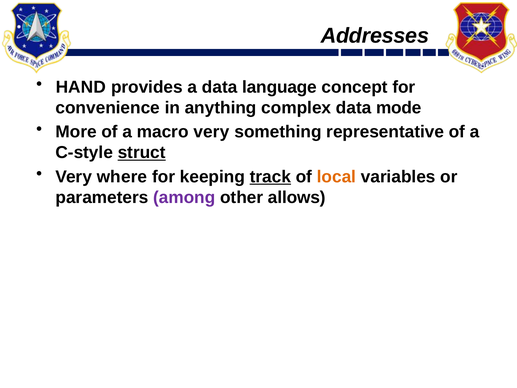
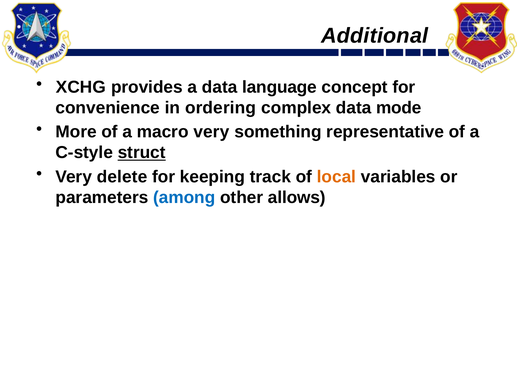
Addresses: Addresses -> Additional
HAND: HAND -> XCHG
anything: anything -> ordering
where: where -> delete
track underline: present -> none
among colour: purple -> blue
